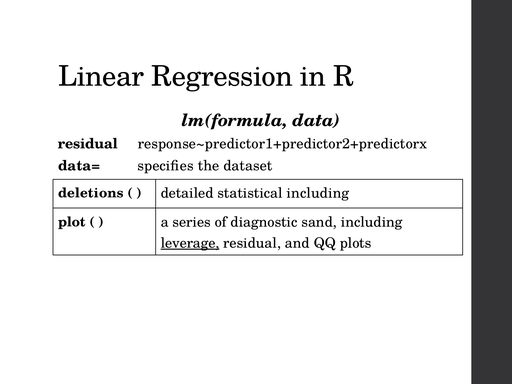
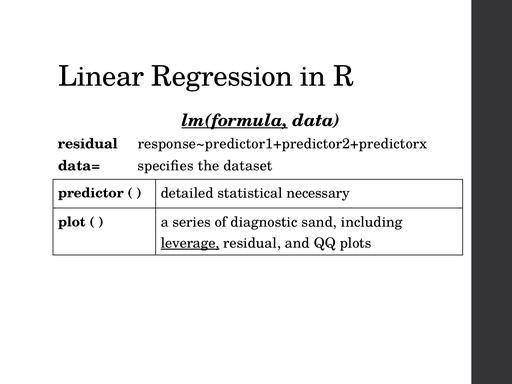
lm(formula underline: none -> present
deletions: deletions -> predictor
statistical including: including -> necessary
